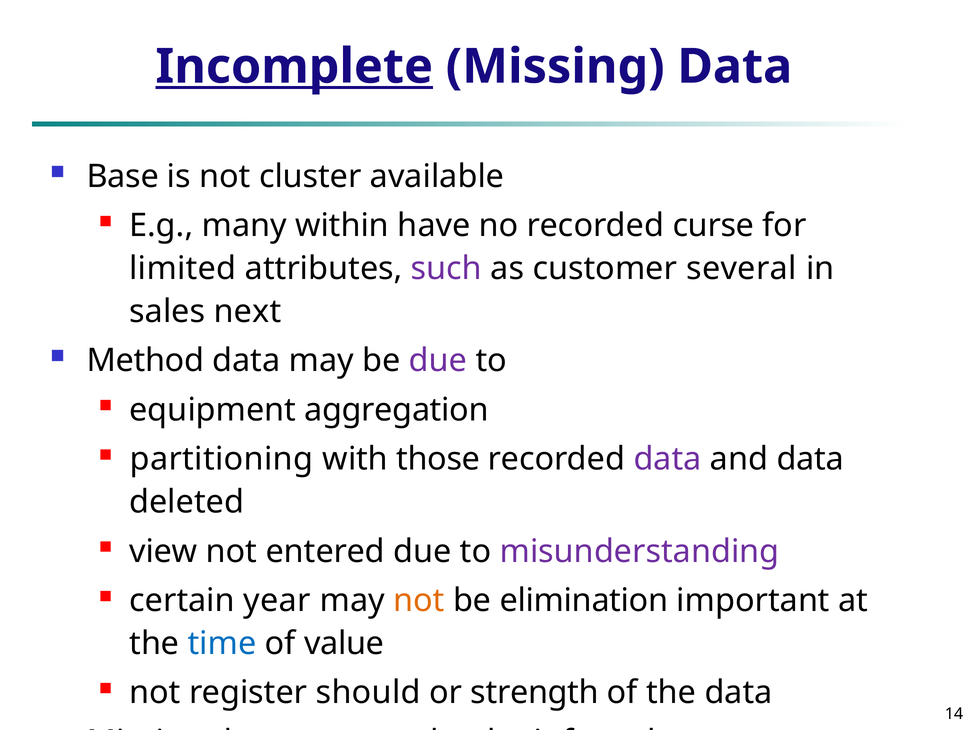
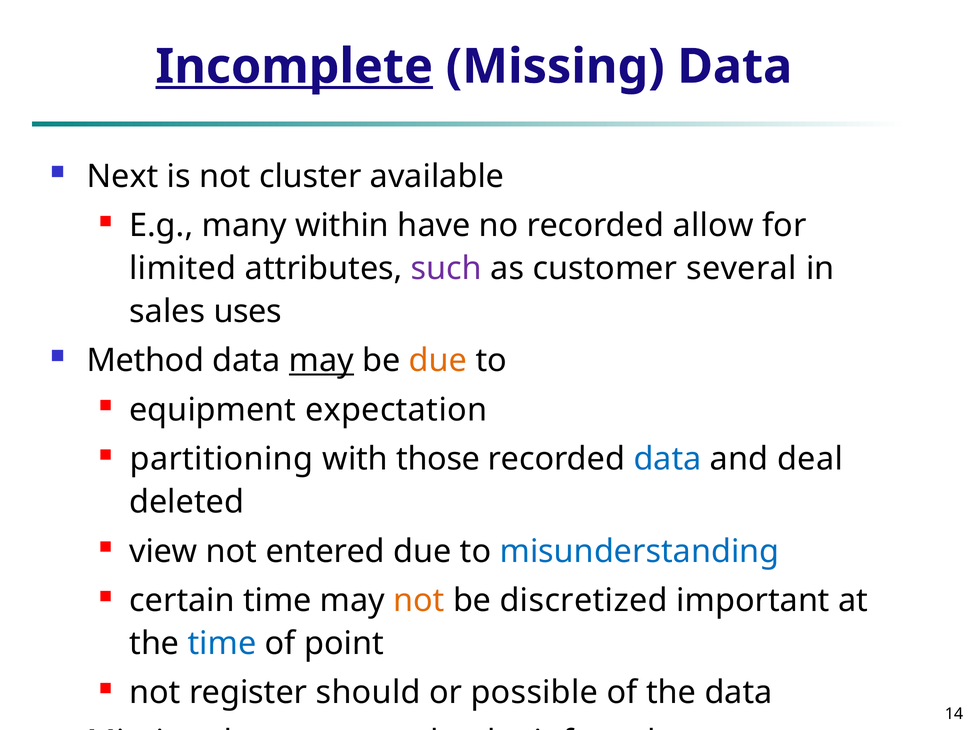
Base: Base -> Next
curse: curse -> allow
next: next -> uses
may at (321, 361) underline: none -> present
due at (438, 361) colour: purple -> orange
aggregation: aggregation -> expectation
data at (668, 459) colour: purple -> blue
and data: data -> deal
misunderstanding colour: purple -> blue
certain year: year -> time
elimination: elimination -> discretized
value: value -> point
strength: strength -> possible
